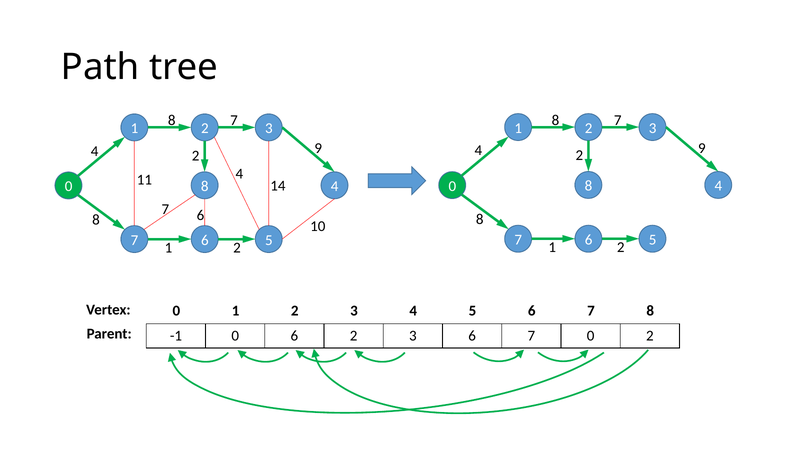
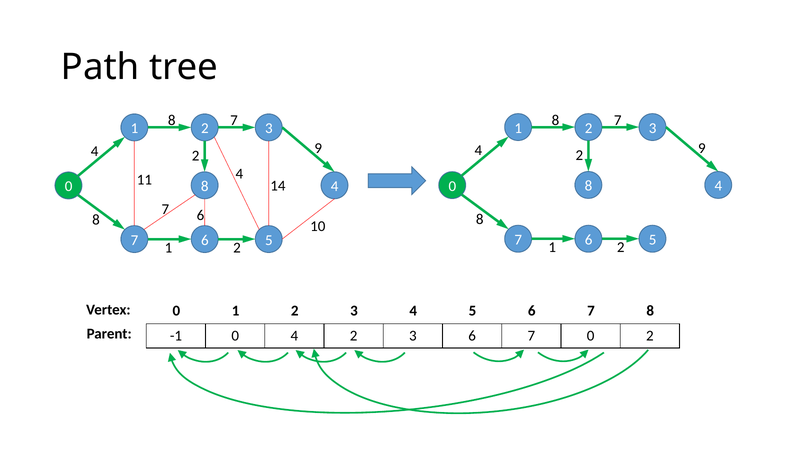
0 6: 6 -> 4
